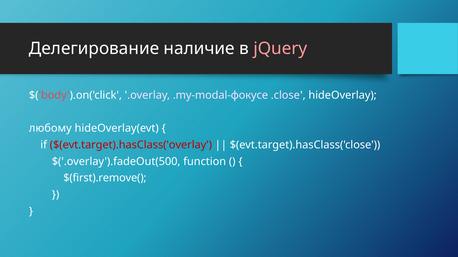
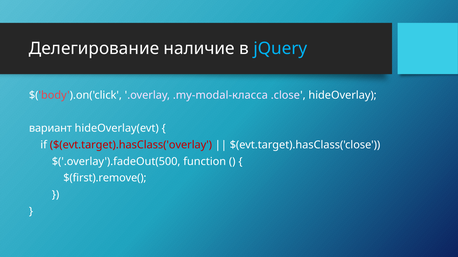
jQuery colour: pink -> light blue
.my-modal-фокусе: .my-modal-фокусе -> .my-modal-класса
любому: любому -> вариант
